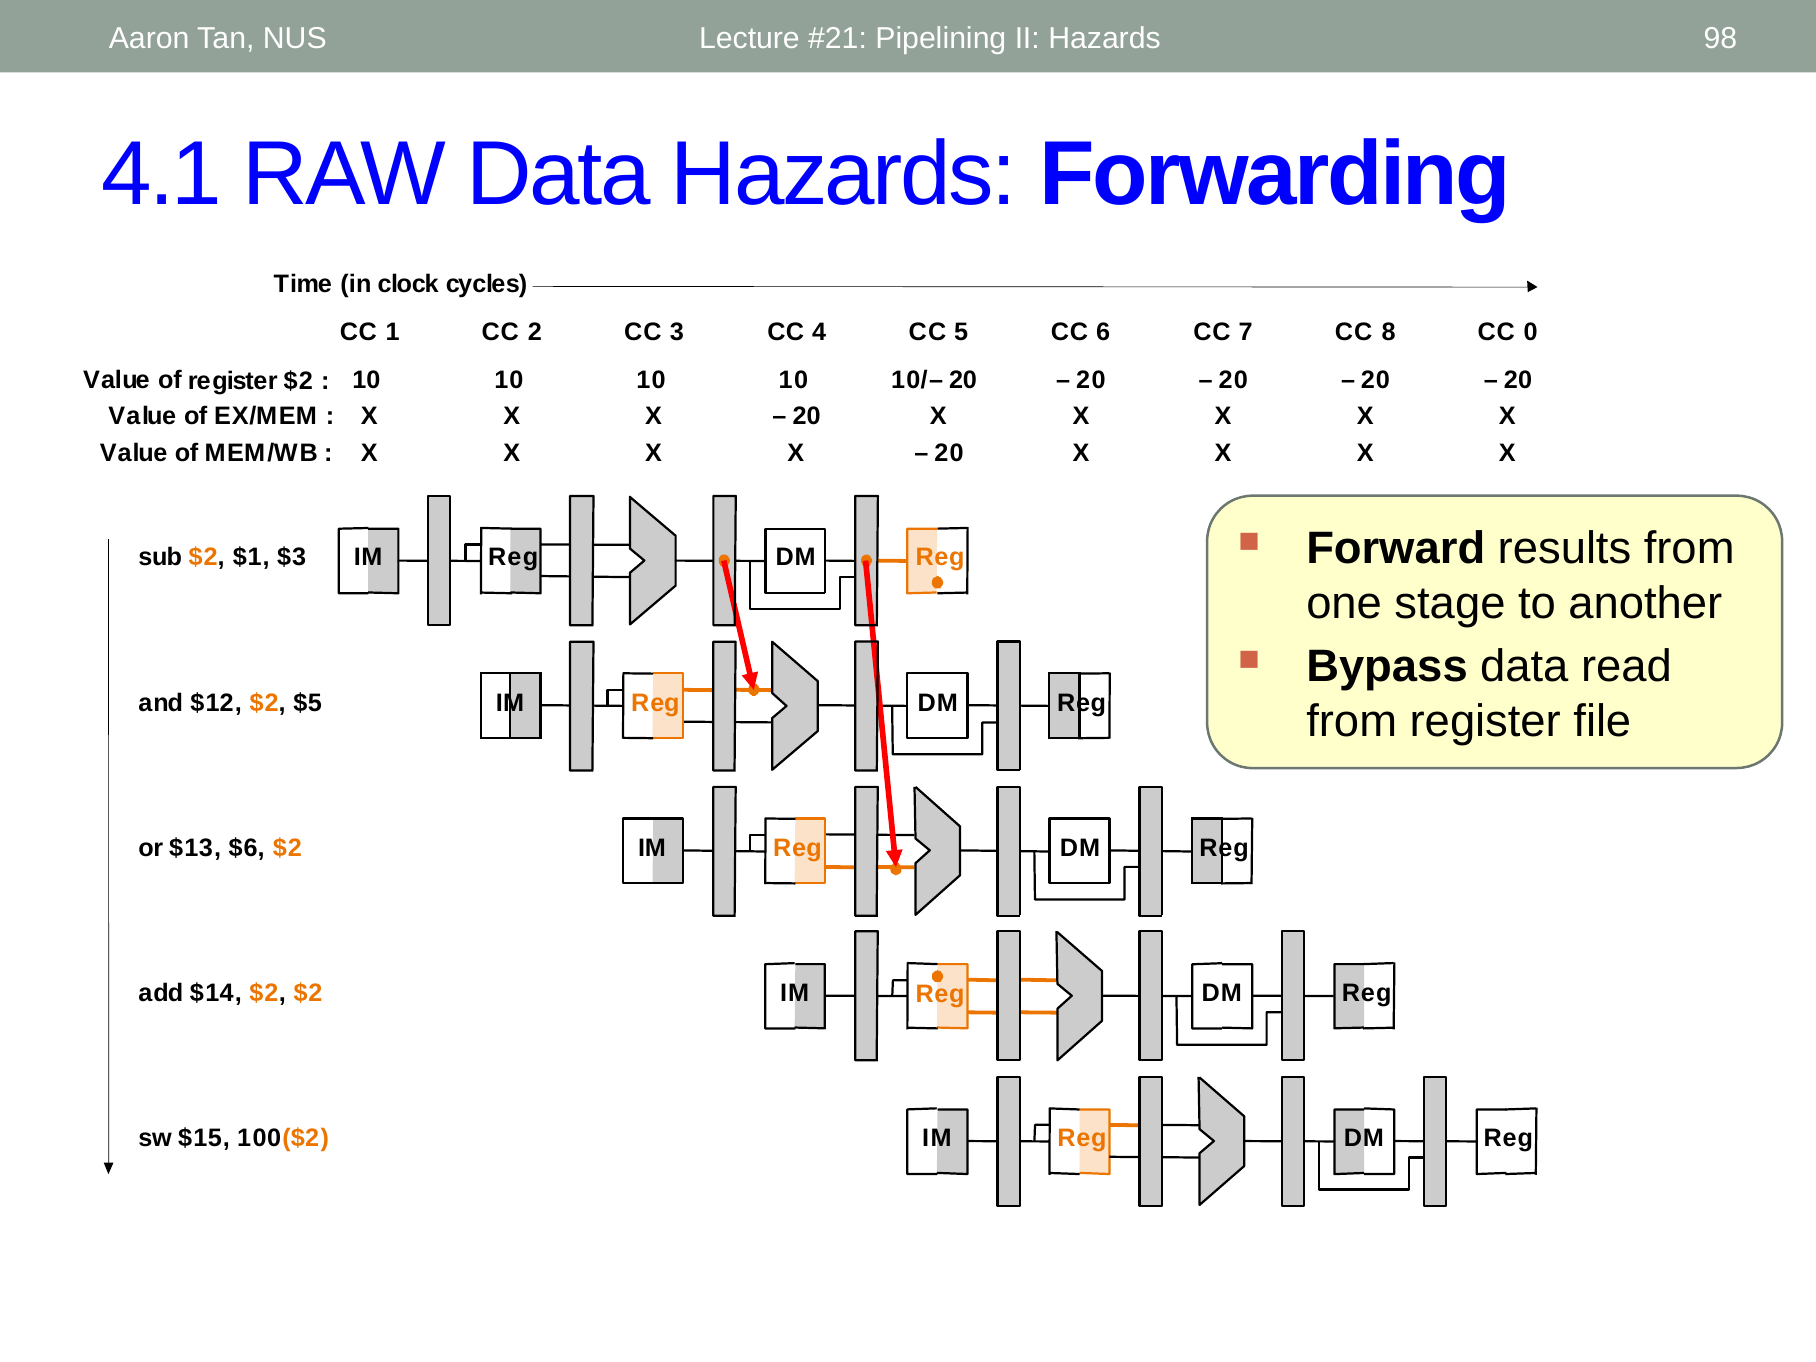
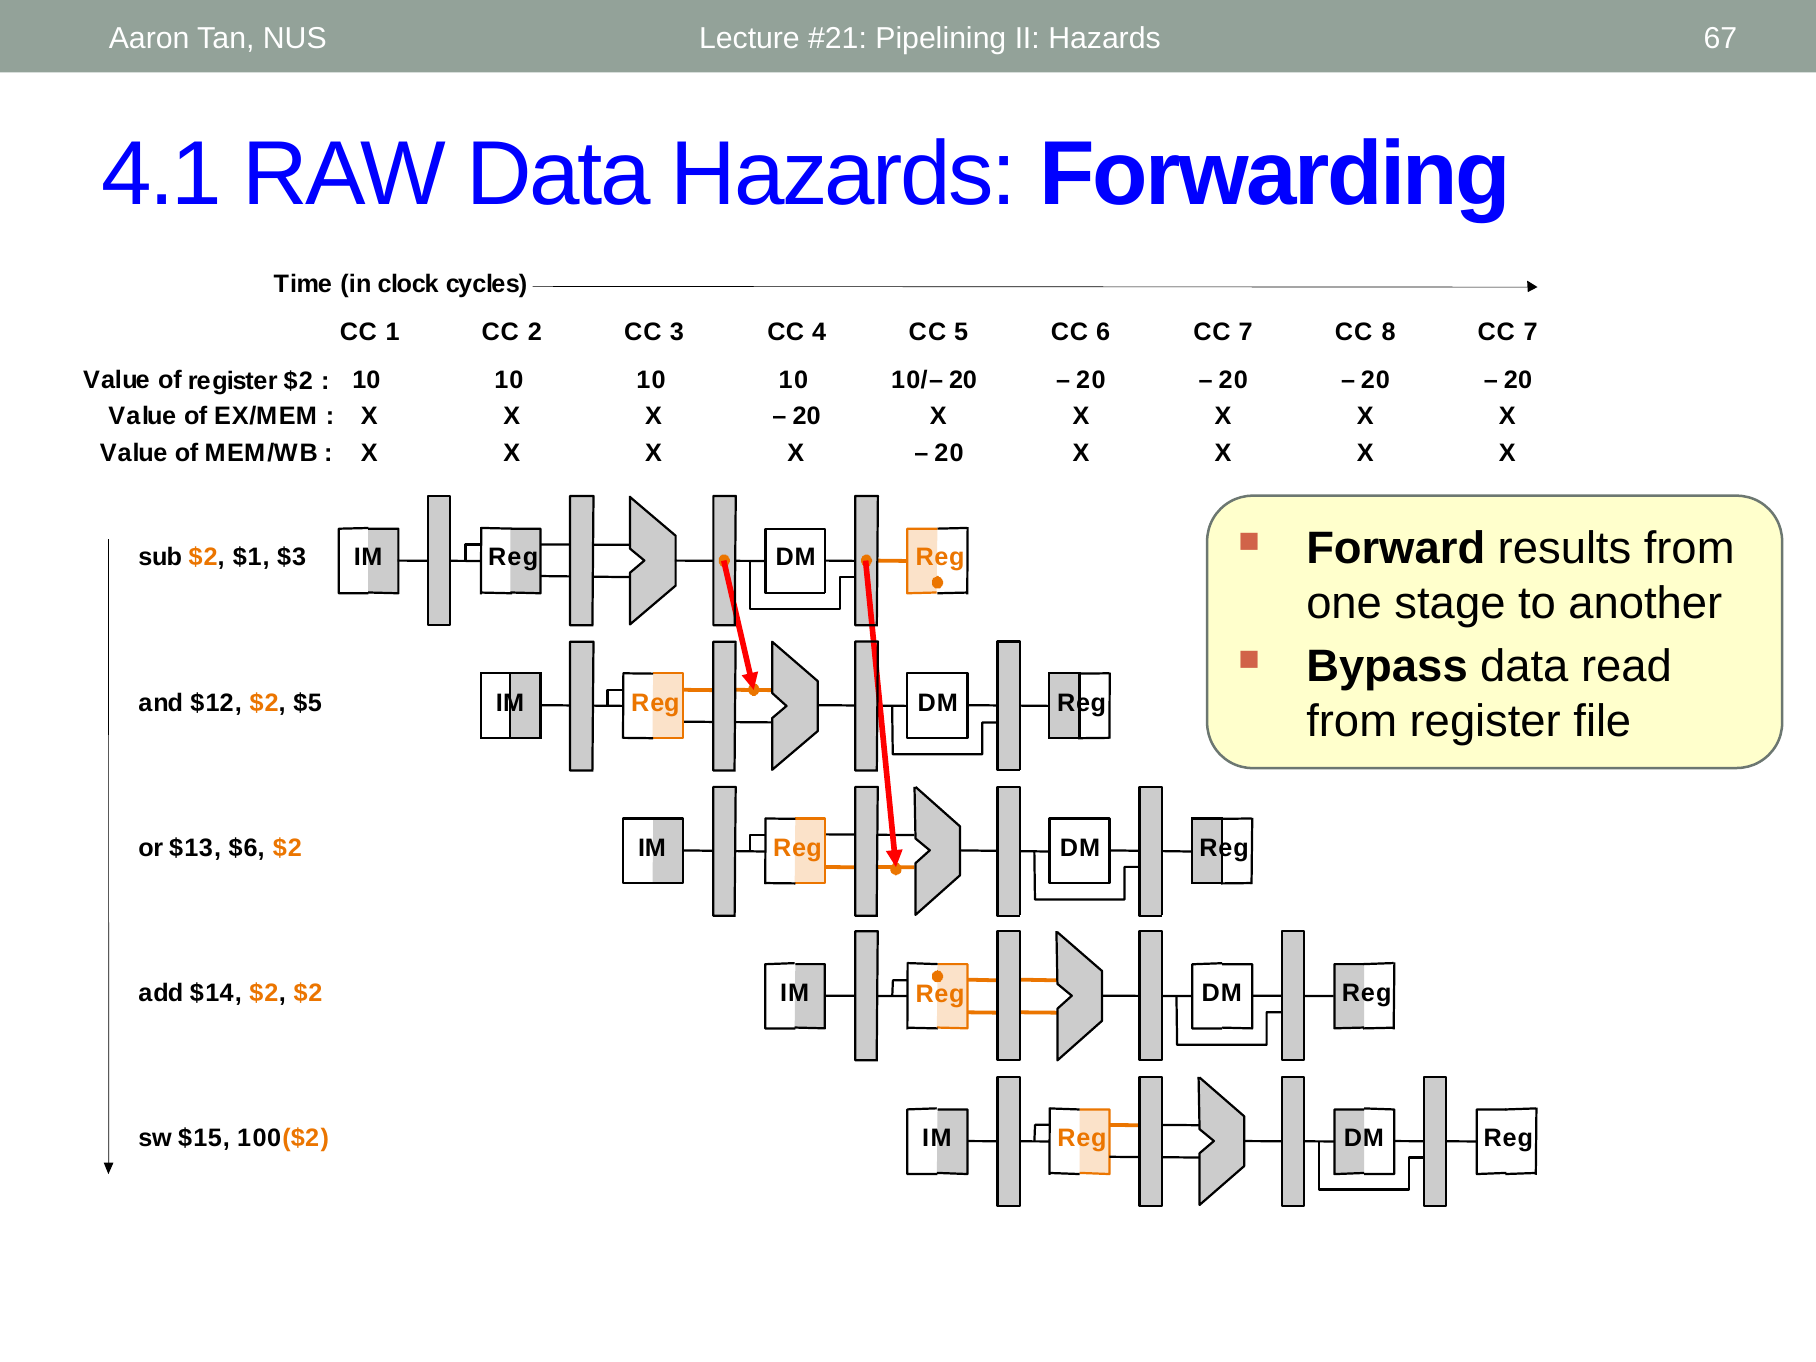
98: 98 -> 67
0 at (1531, 332): 0 -> 7
